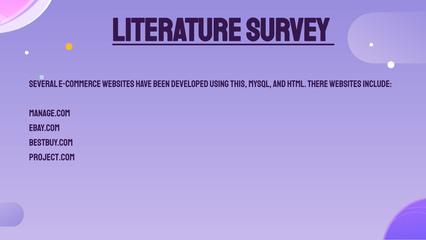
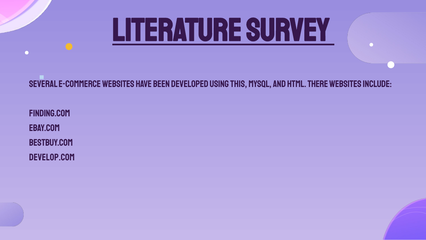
Manage.com: Manage.com -> Finding.com
Project.com: Project.com -> Develop.com
